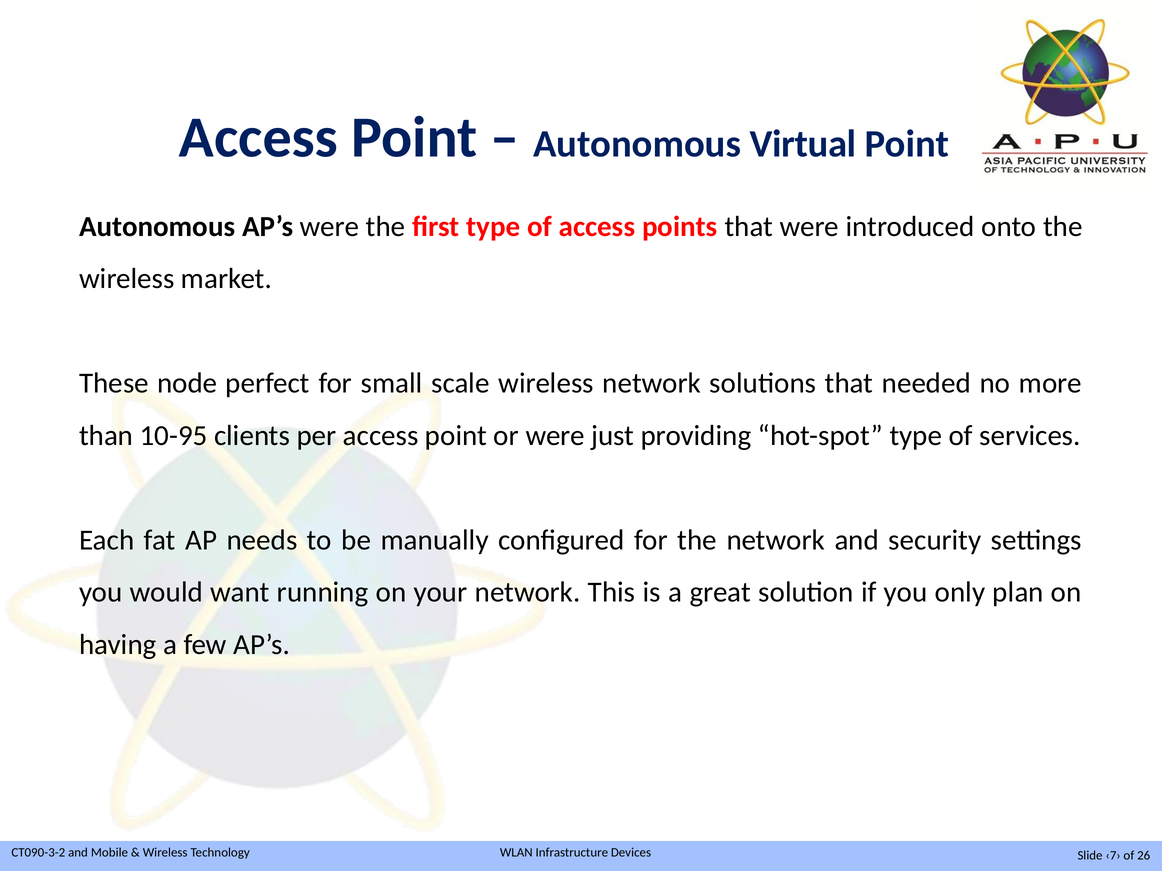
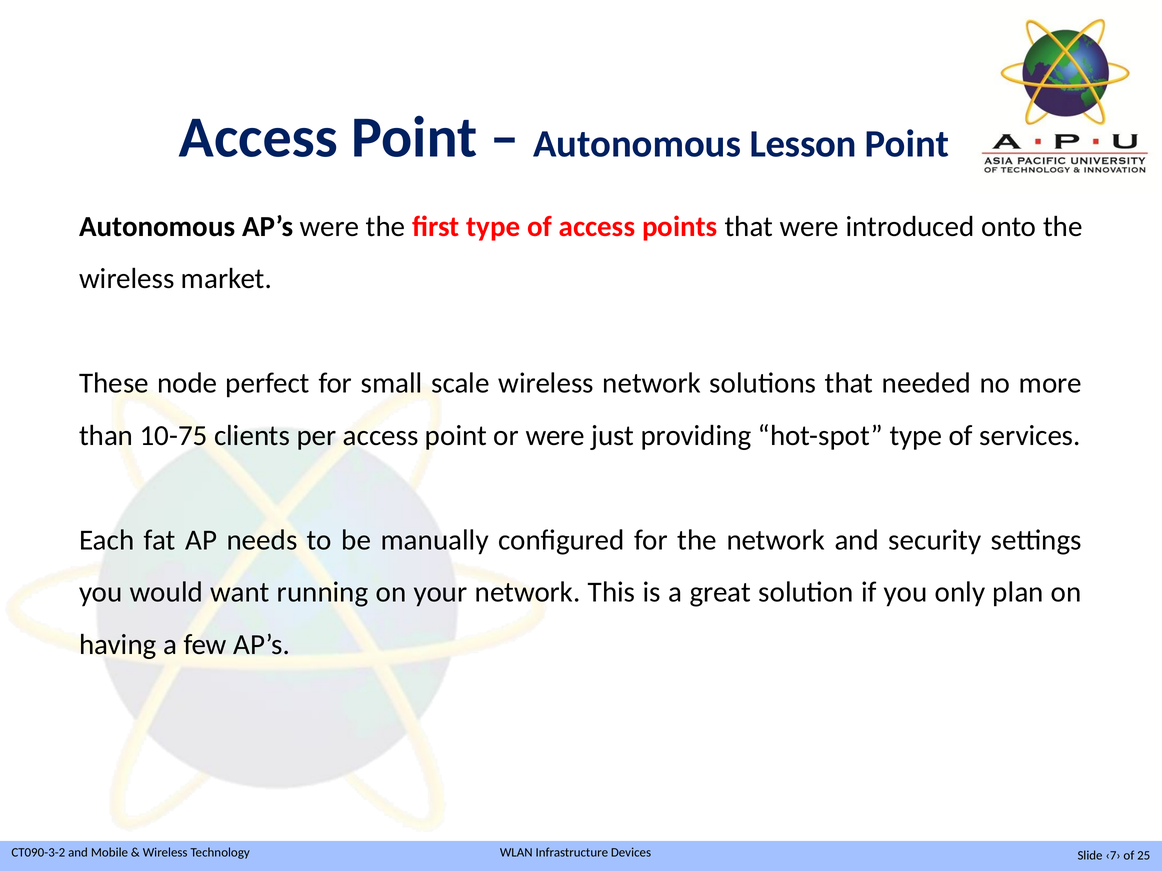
Virtual: Virtual -> Lesson
10-95: 10-95 -> 10-75
26: 26 -> 25
